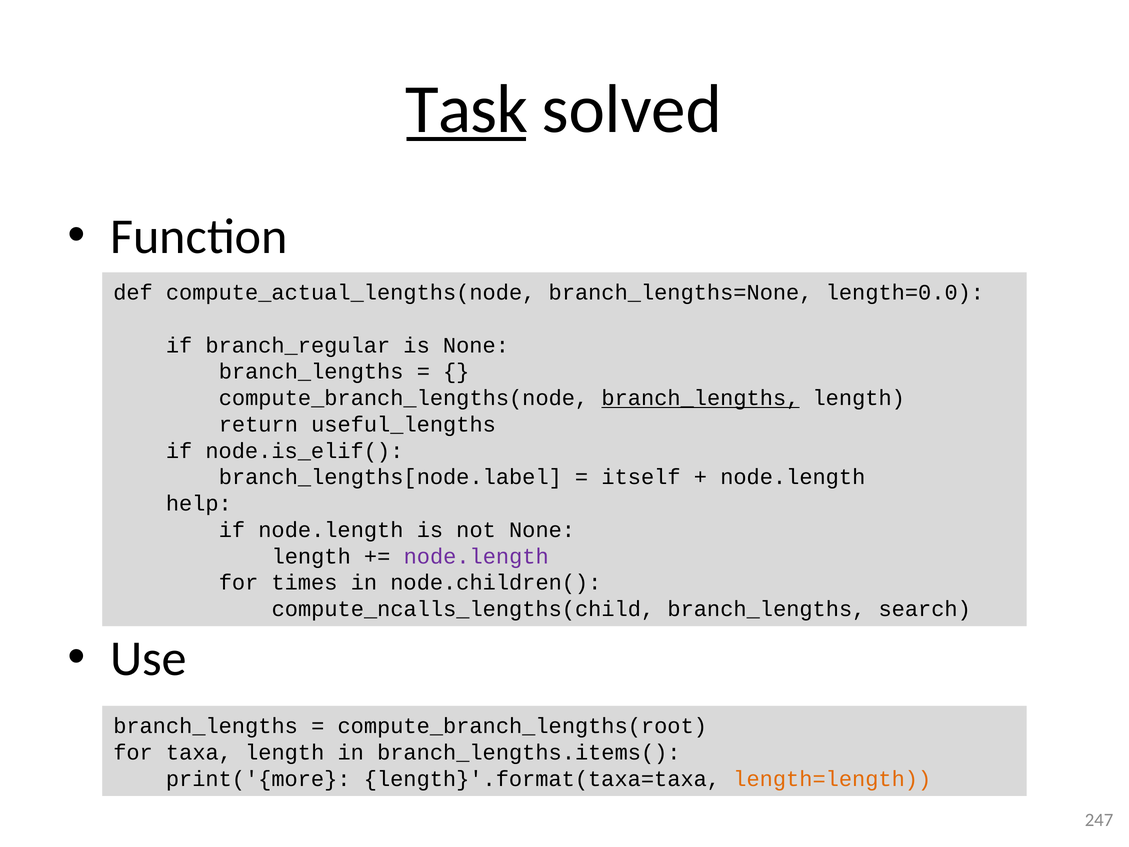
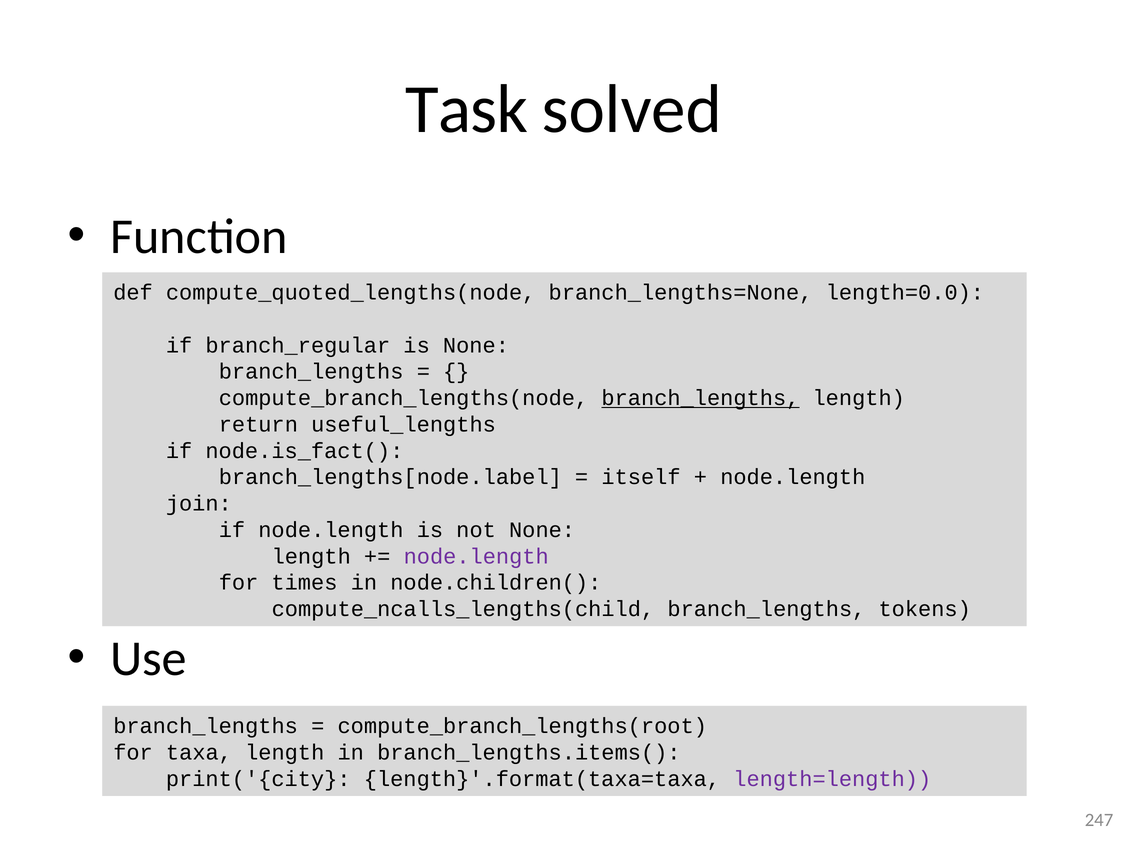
Task underline: present -> none
compute_actual_lengths(node: compute_actual_lengths(node -> compute_quoted_lengths(node
node.is_elif(: node.is_elif( -> node.is_fact(
help: help -> join
search: search -> tokens
print('{more: print('{more -> print('{city
length=length colour: orange -> purple
